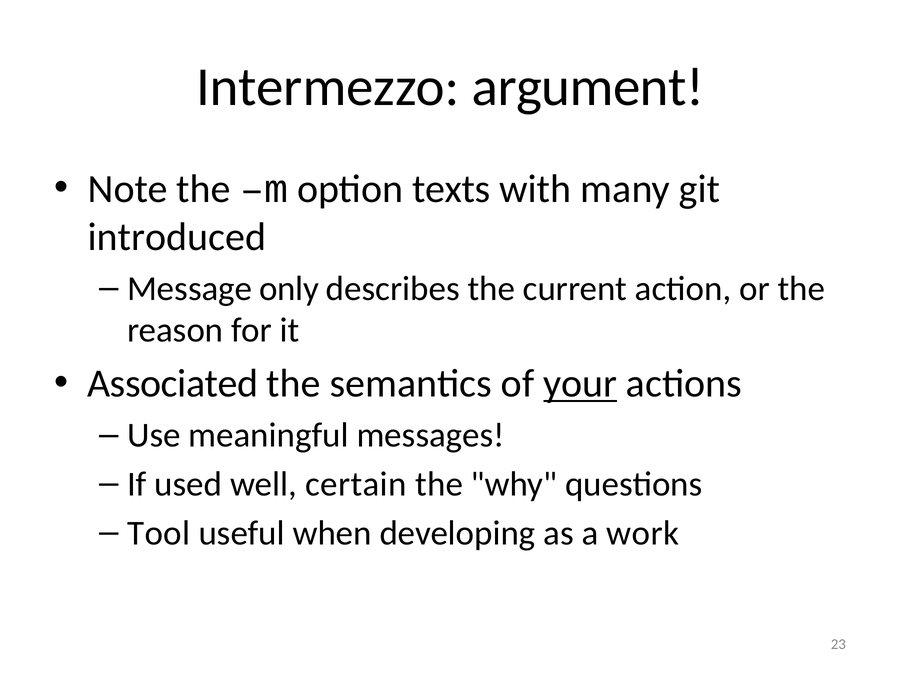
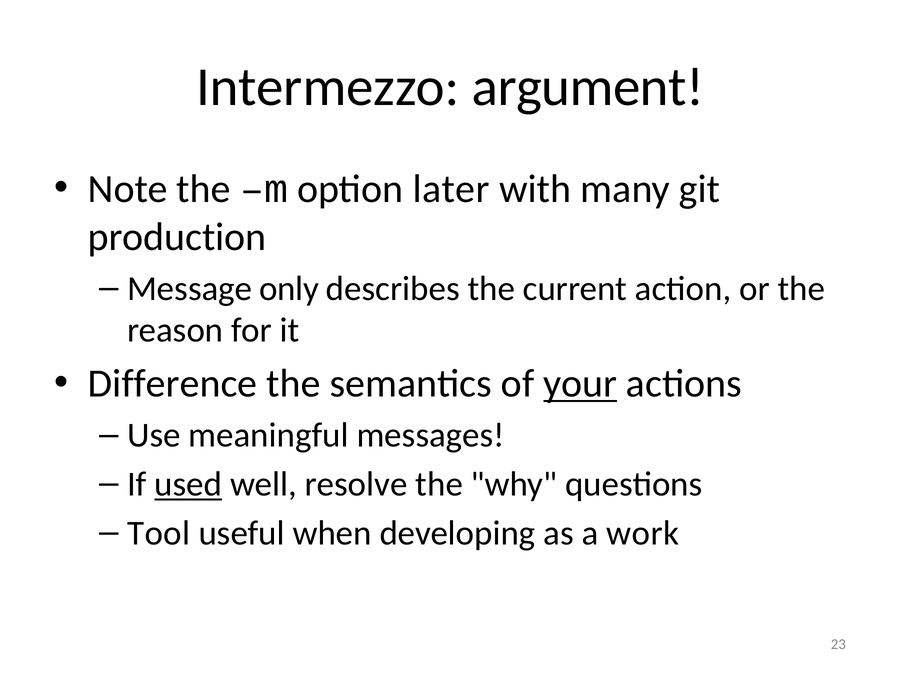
texts: texts -> later
introduced: introduced -> production
Associated: Associated -> Difference
used underline: none -> present
certain: certain -> resolve
